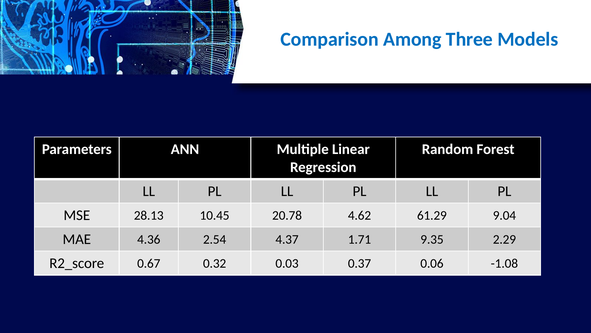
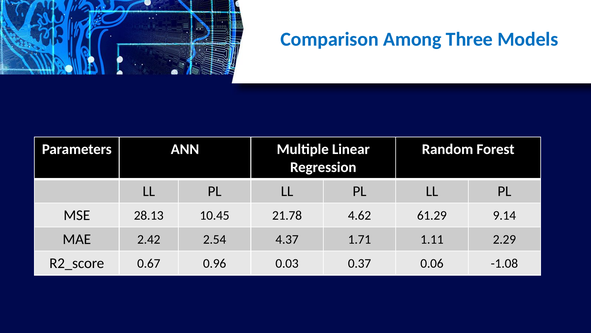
20.78: 20.78 -> 21.78
9.04: 9.04 -> 9.14
4.36: 4.36 -> 2.42
9.35: 9.35 -> 1.11
0.32: 0.32 -> 0.96
